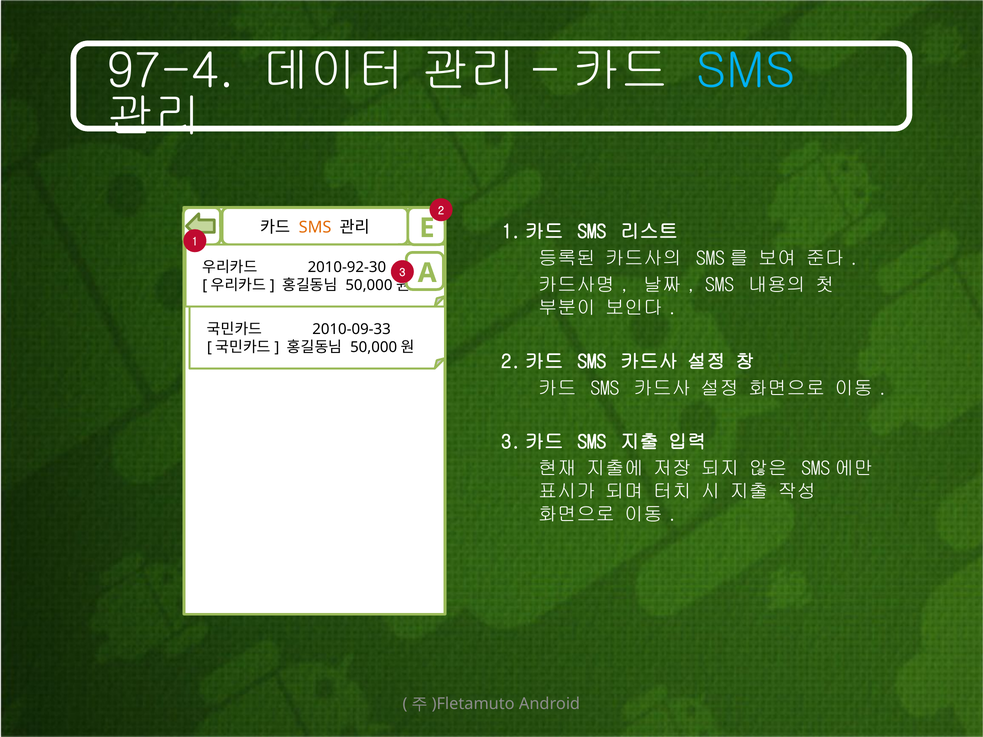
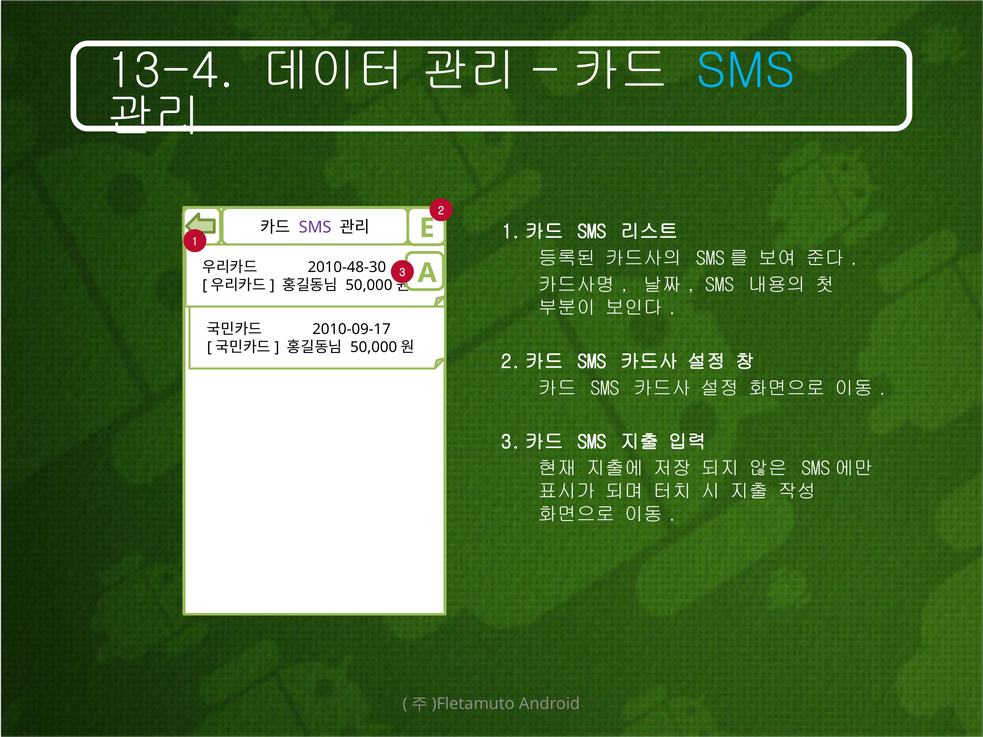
97-4: 97-4 -> 13-4
SMS at (315, 227) colour: orange -> purple
2010-92-30: 2010-92-30 -> 2010-48-30
2010-09-33: 2010-09-33 -> 2010-09-17
